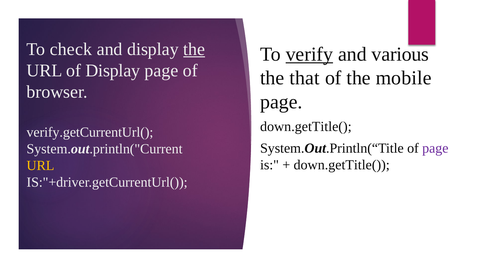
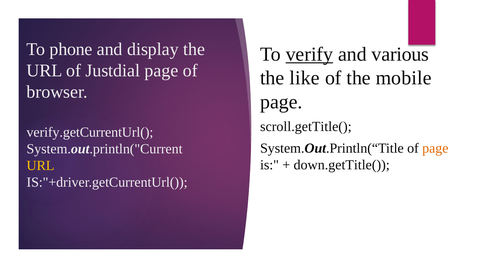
check: check -> phone
the at (194, 49) underline: present -> none
of Display: Display -> Justdial
that: that -> like
down.getTitle( at (306, 127): down.getTitle( -> scroll.getTitle(
page at (435, 148) colour: purple -> orange
